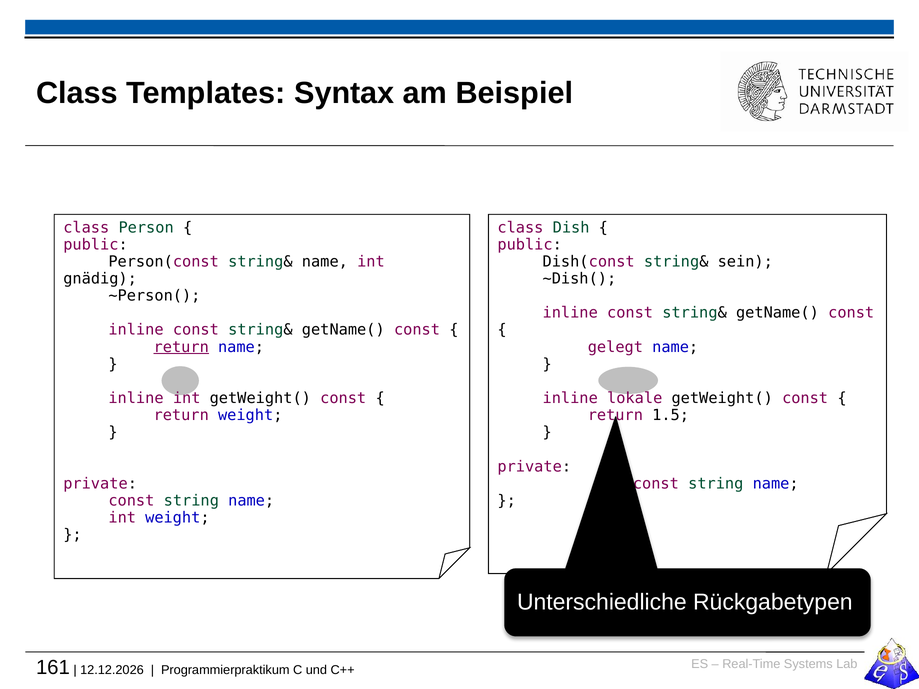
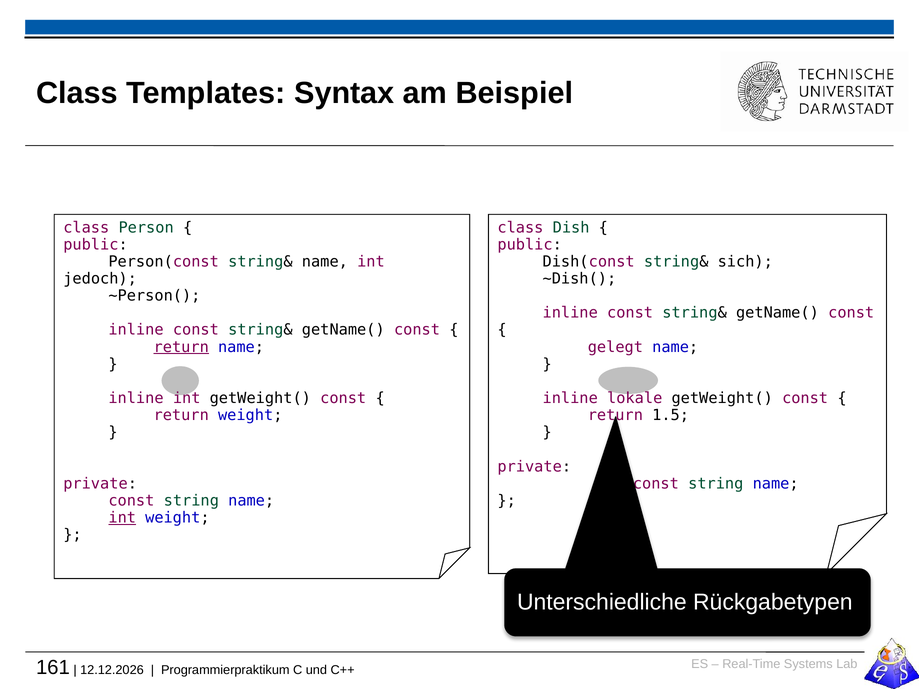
sein: sein -> sich
gnädig: gnädig -> jedoch
int at (122, 518) underline: none -> present
